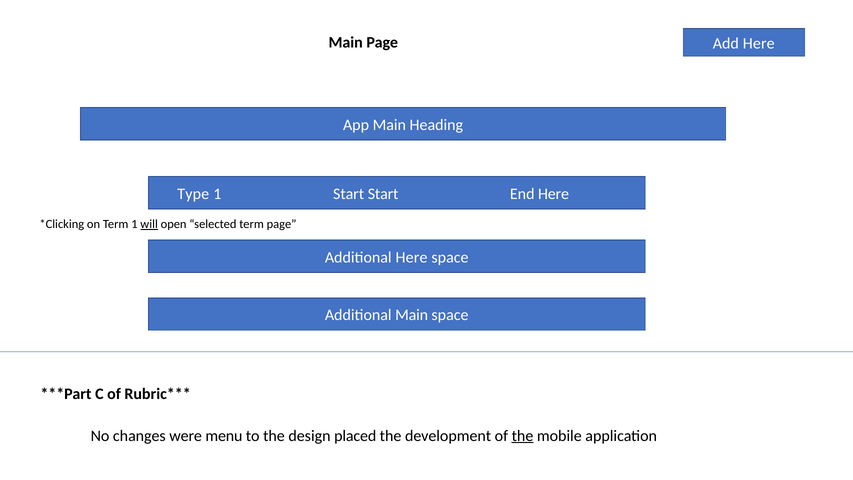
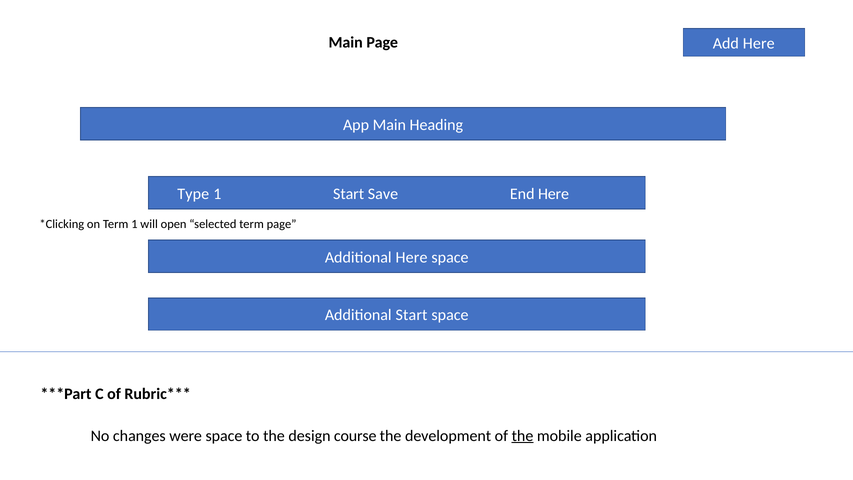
Start Start: Start -> Save
will underline: present -> none
Additional Main: Main -> Start
were menu: menu -> space
placed: placed -> course
